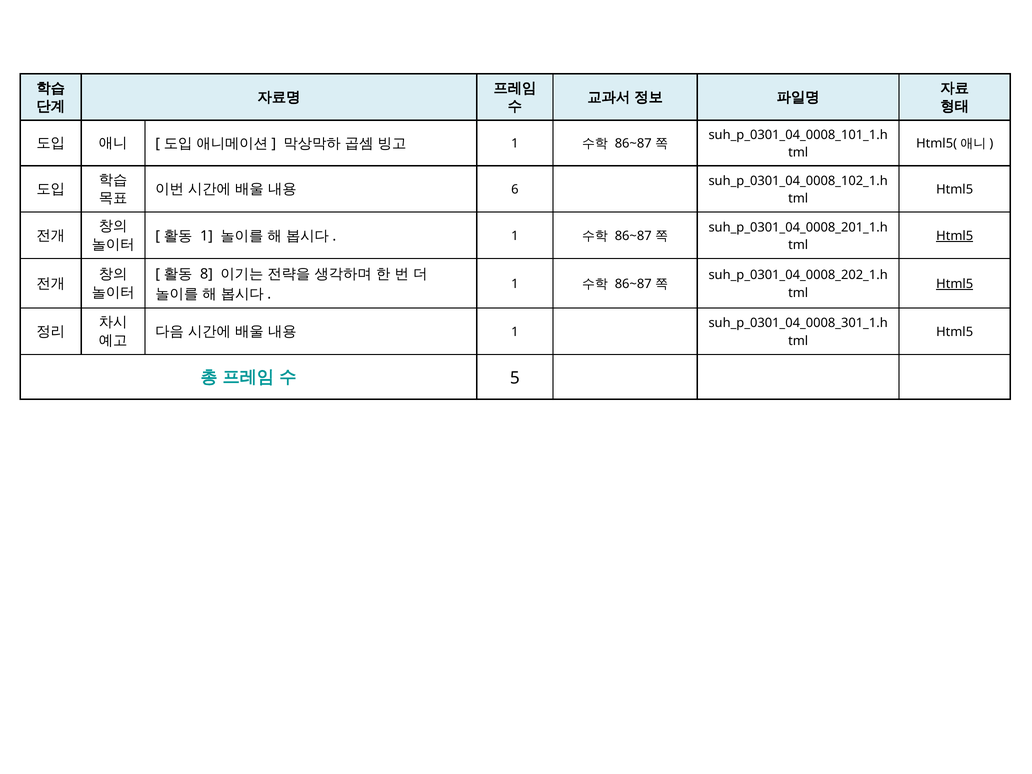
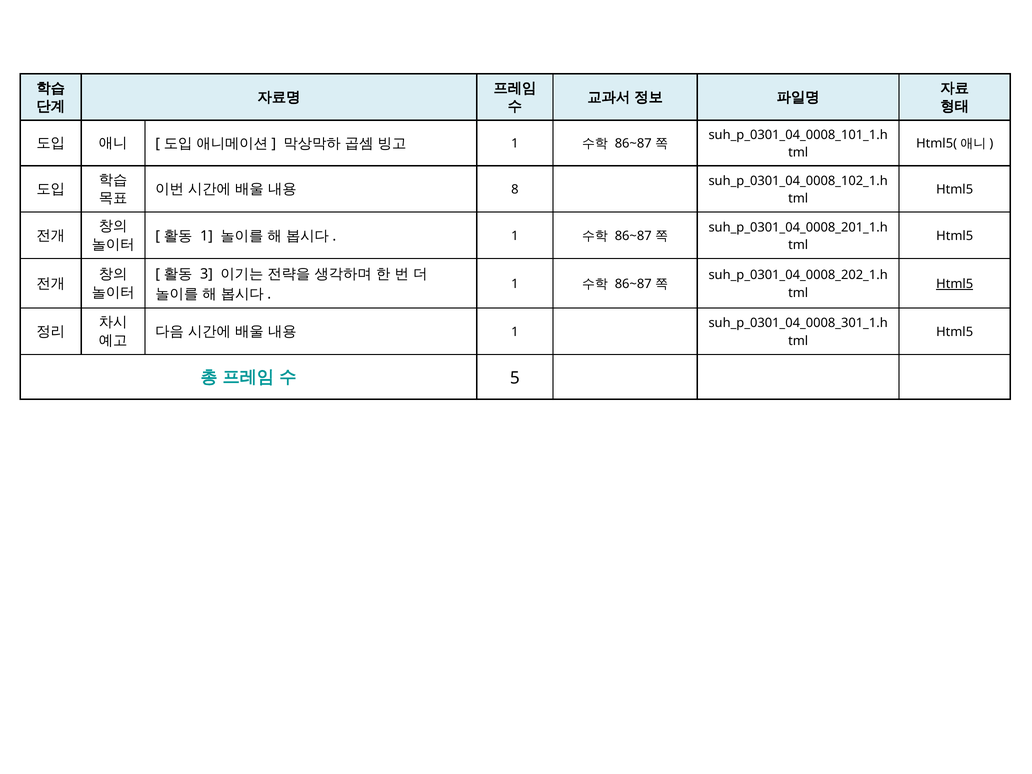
6: 6 -> 8
Html5 at (955, 236) underline: present -> none
8: 8 -> 3
